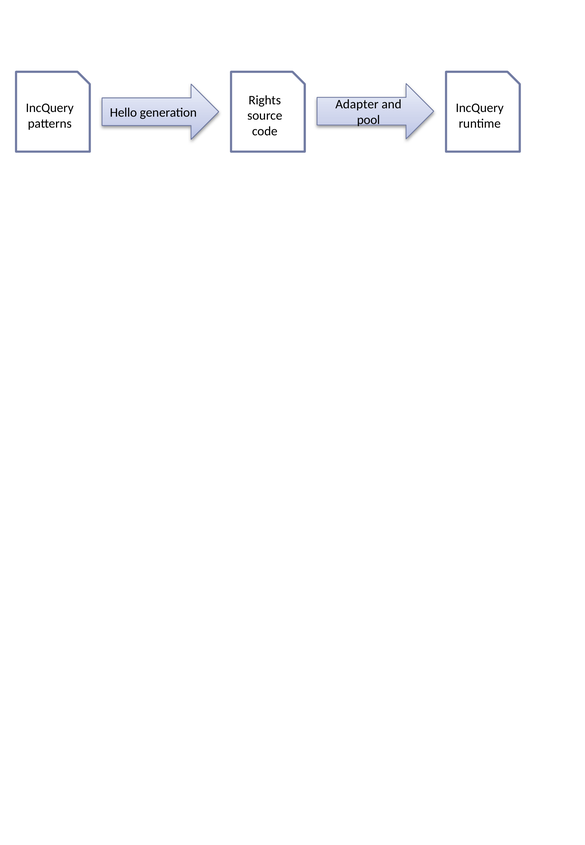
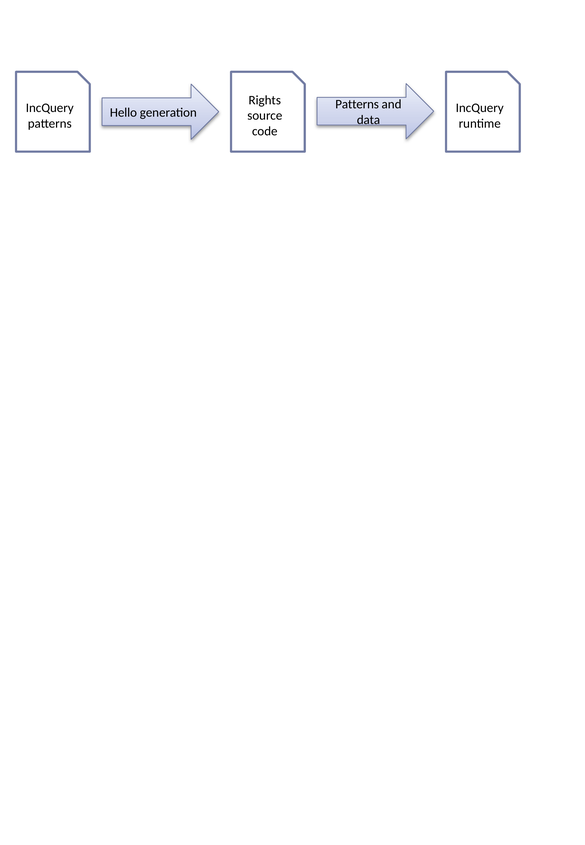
Adapter at (357, 104): Adapter -> Patterns
pool: pool -> data
